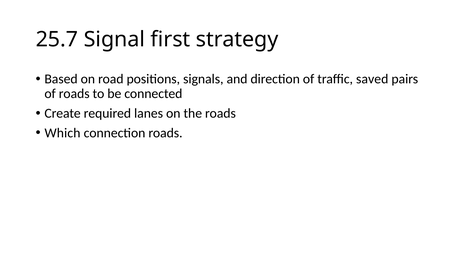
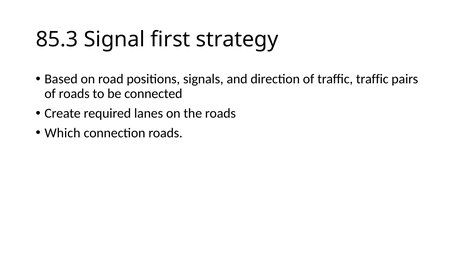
25.7: 25.7 -> 85.3
traffic saved: saved -> traffic
